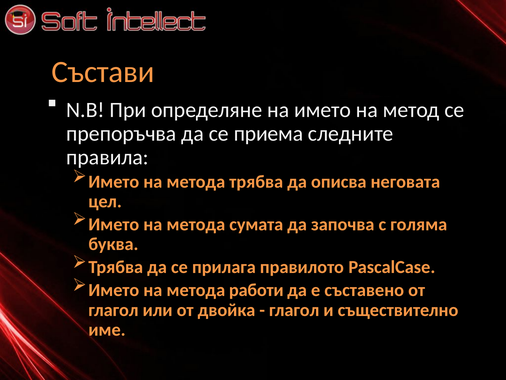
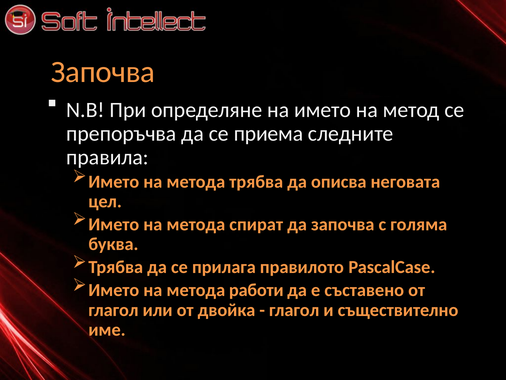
Състави at (103, 72): Състави -> Започва
сумата: сумата -> спират
